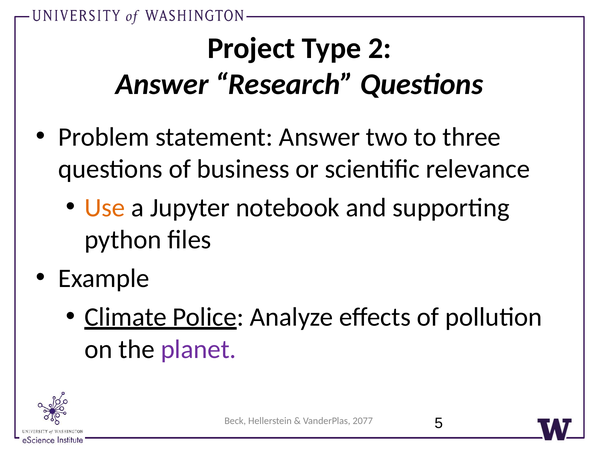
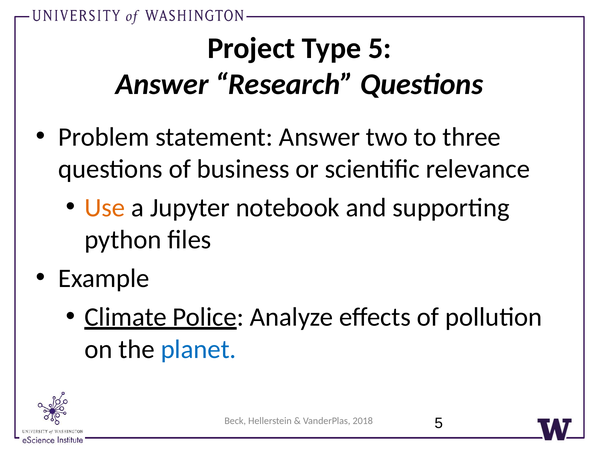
Type 2: 2 -> 5
planet colour: purple -> blue
2077: 2077 -> 2018
